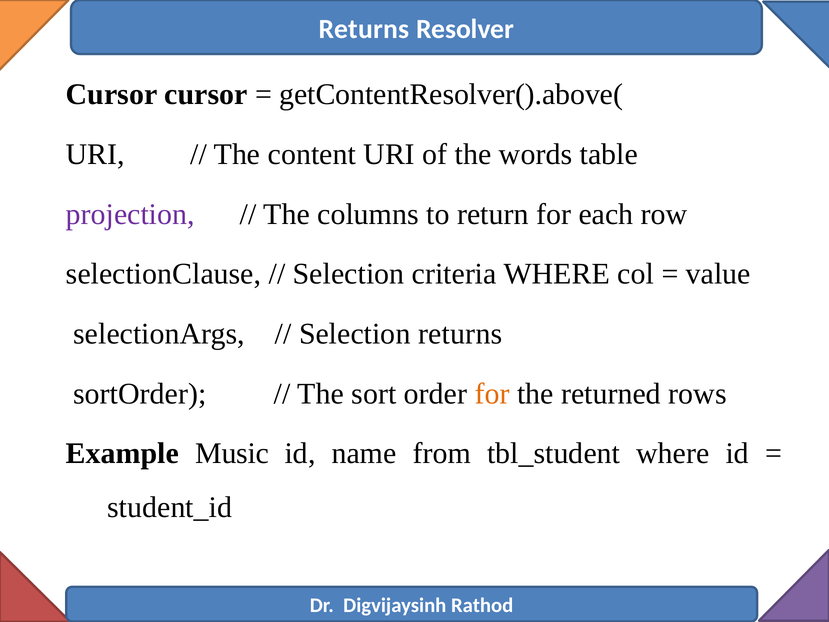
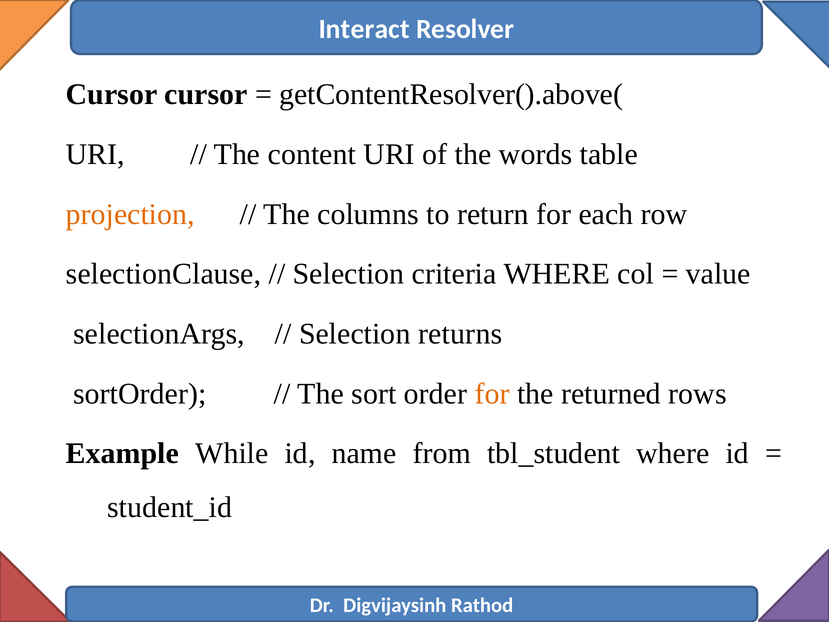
Returns at (364, 29): Returns -> Interact
projection colour: purple -> orange
Music: Music -> While
